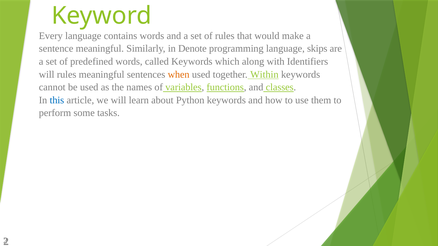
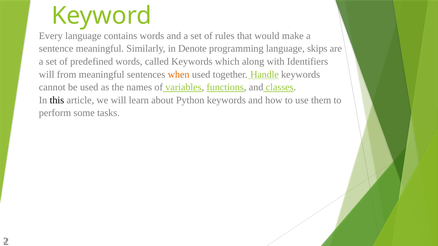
will rules: rules -> from
Within: Within -> Handle
this colour: blue -> black
